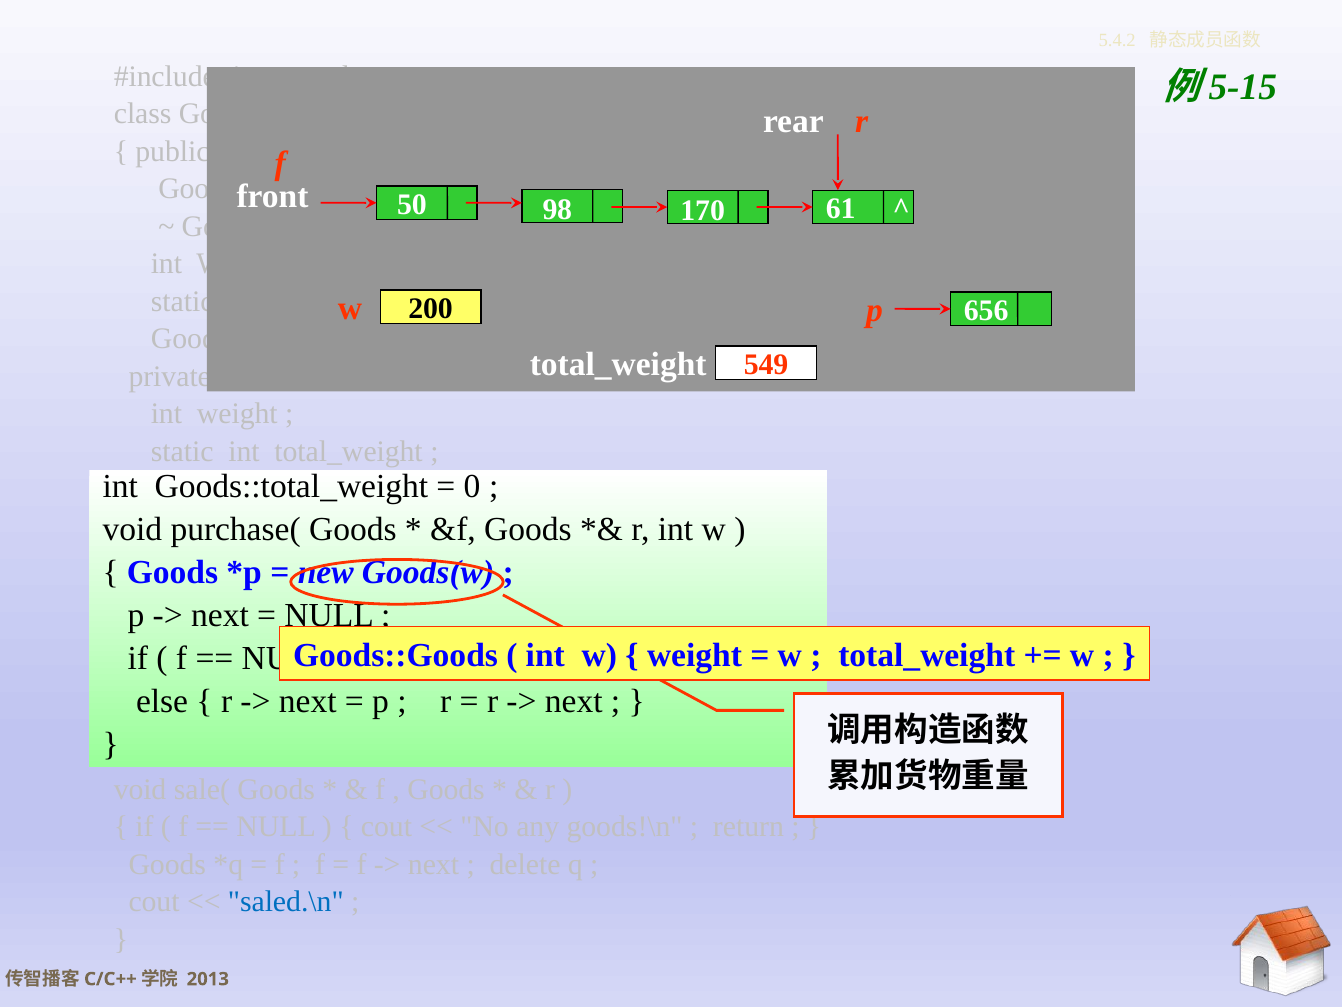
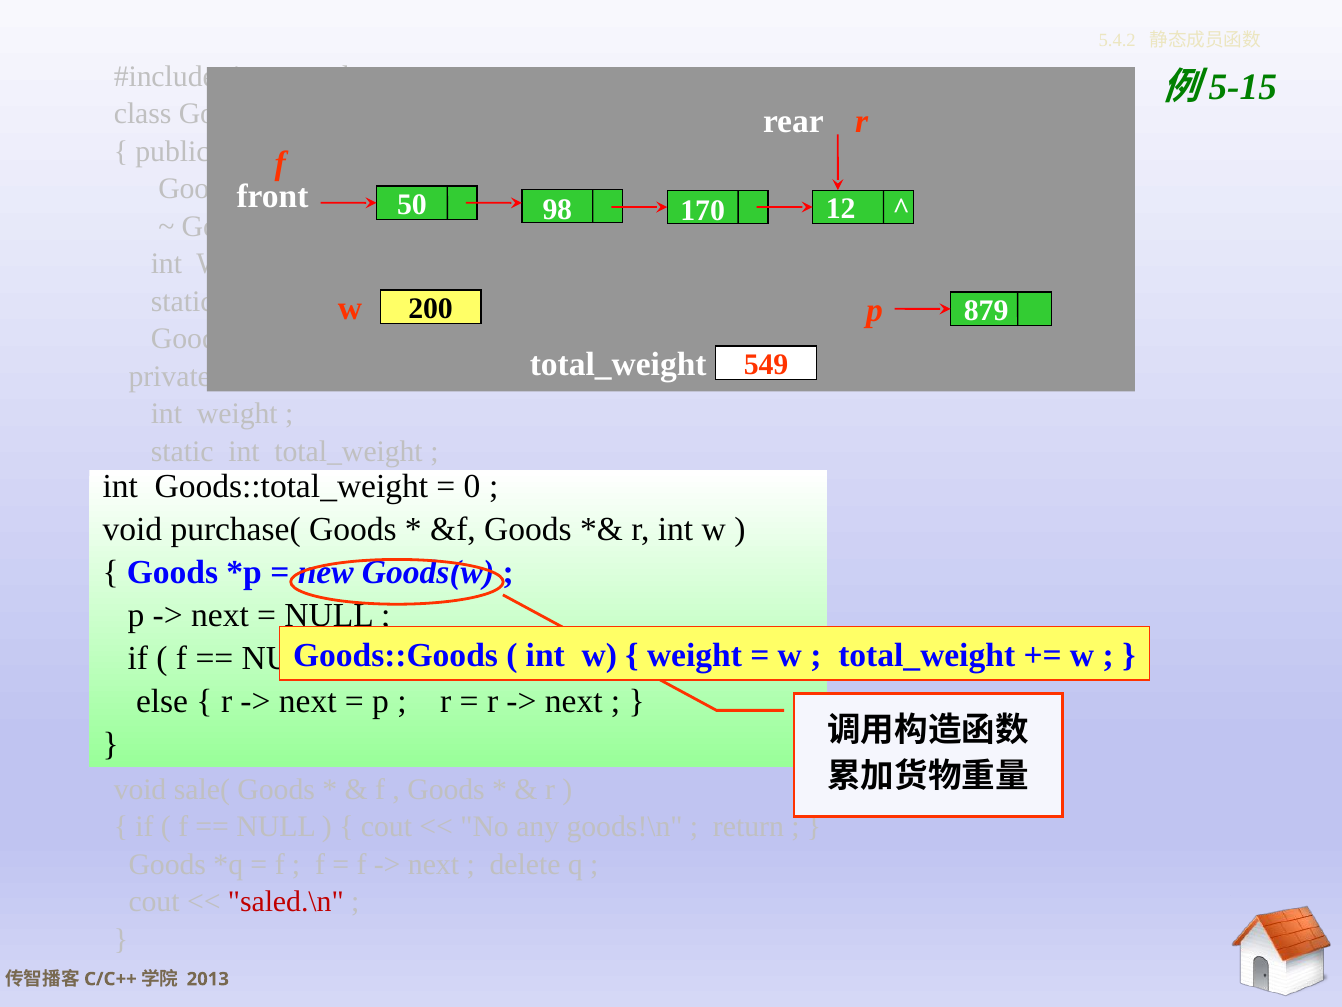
61: 61 -> 12
656: 656 -> 879
saled.\n colour: blue -> red
